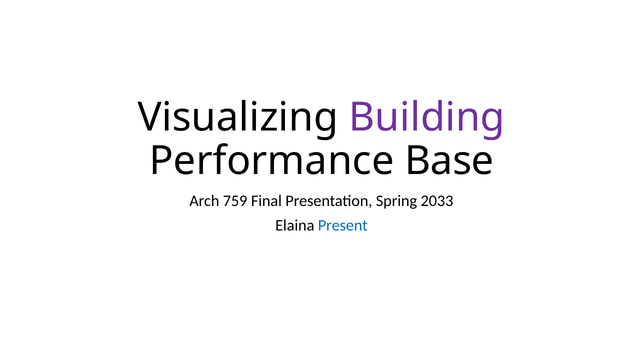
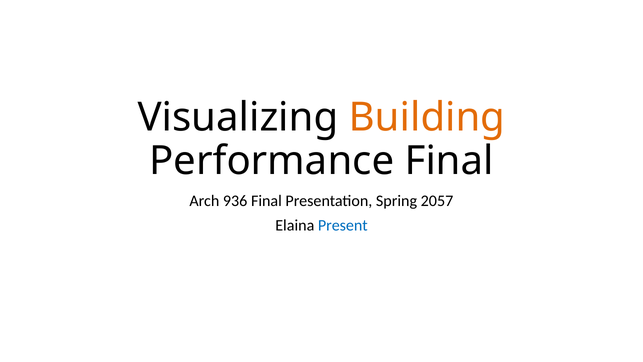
Building colour: purple -> orange
Performance Base: Base -> Final
759: 759 -> 936
2033: 2033 -> 2057
